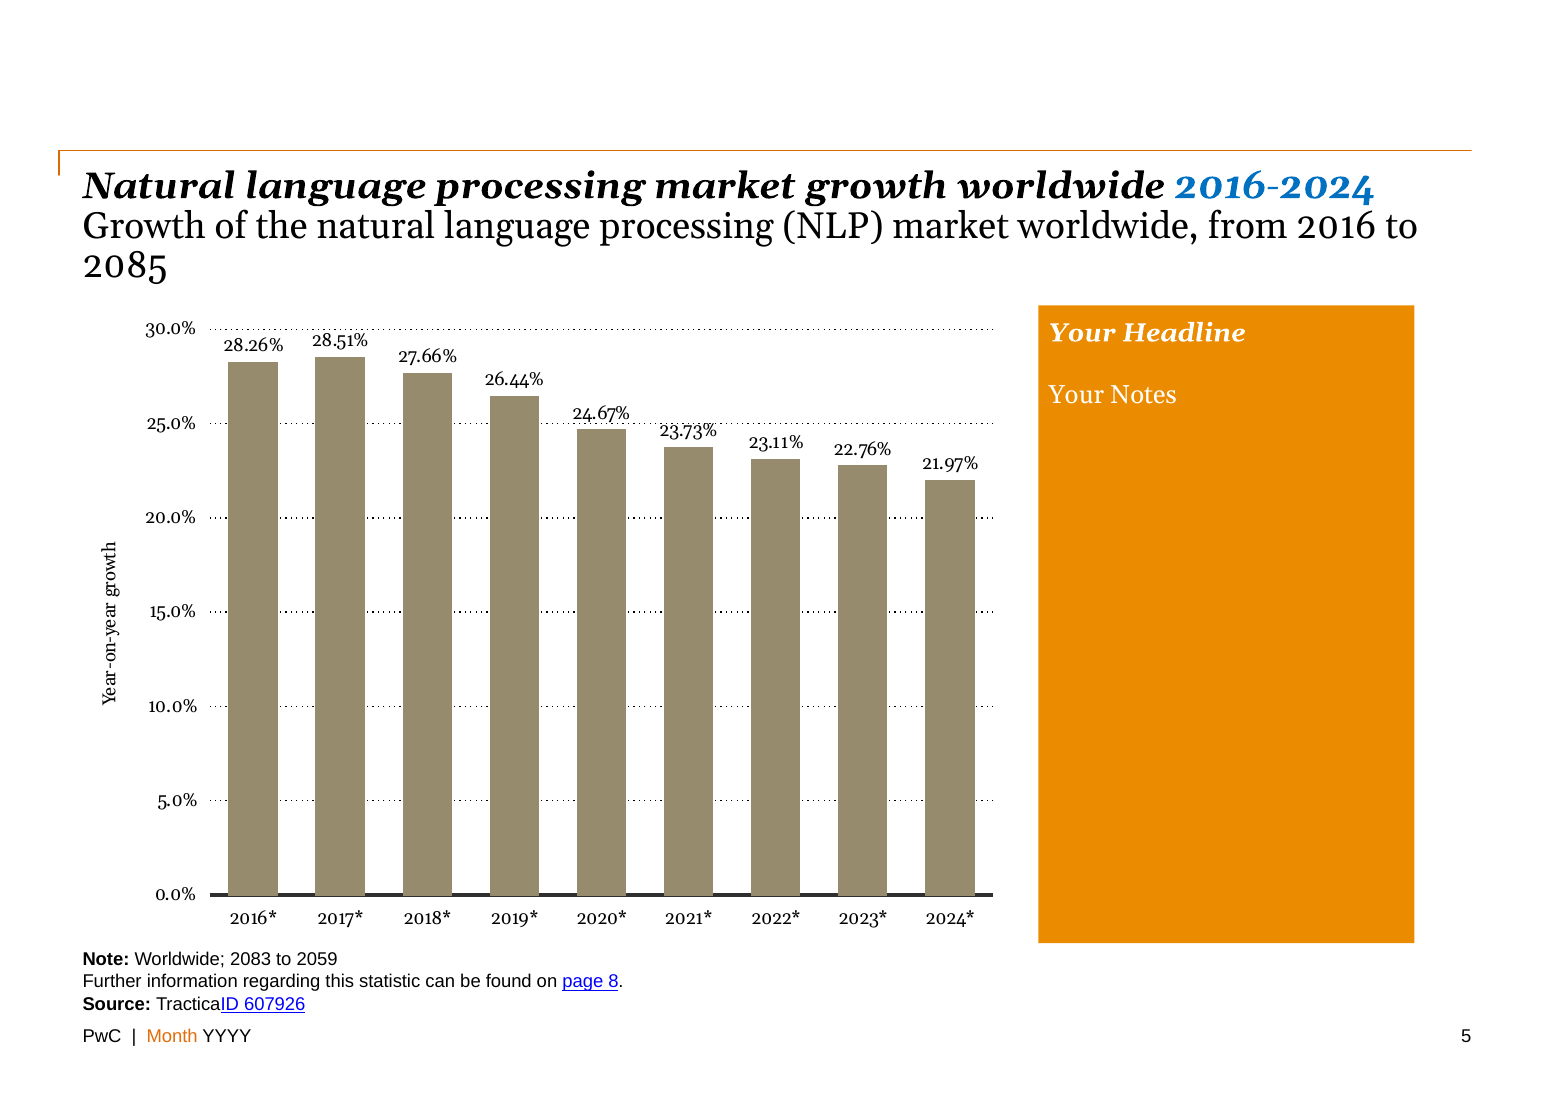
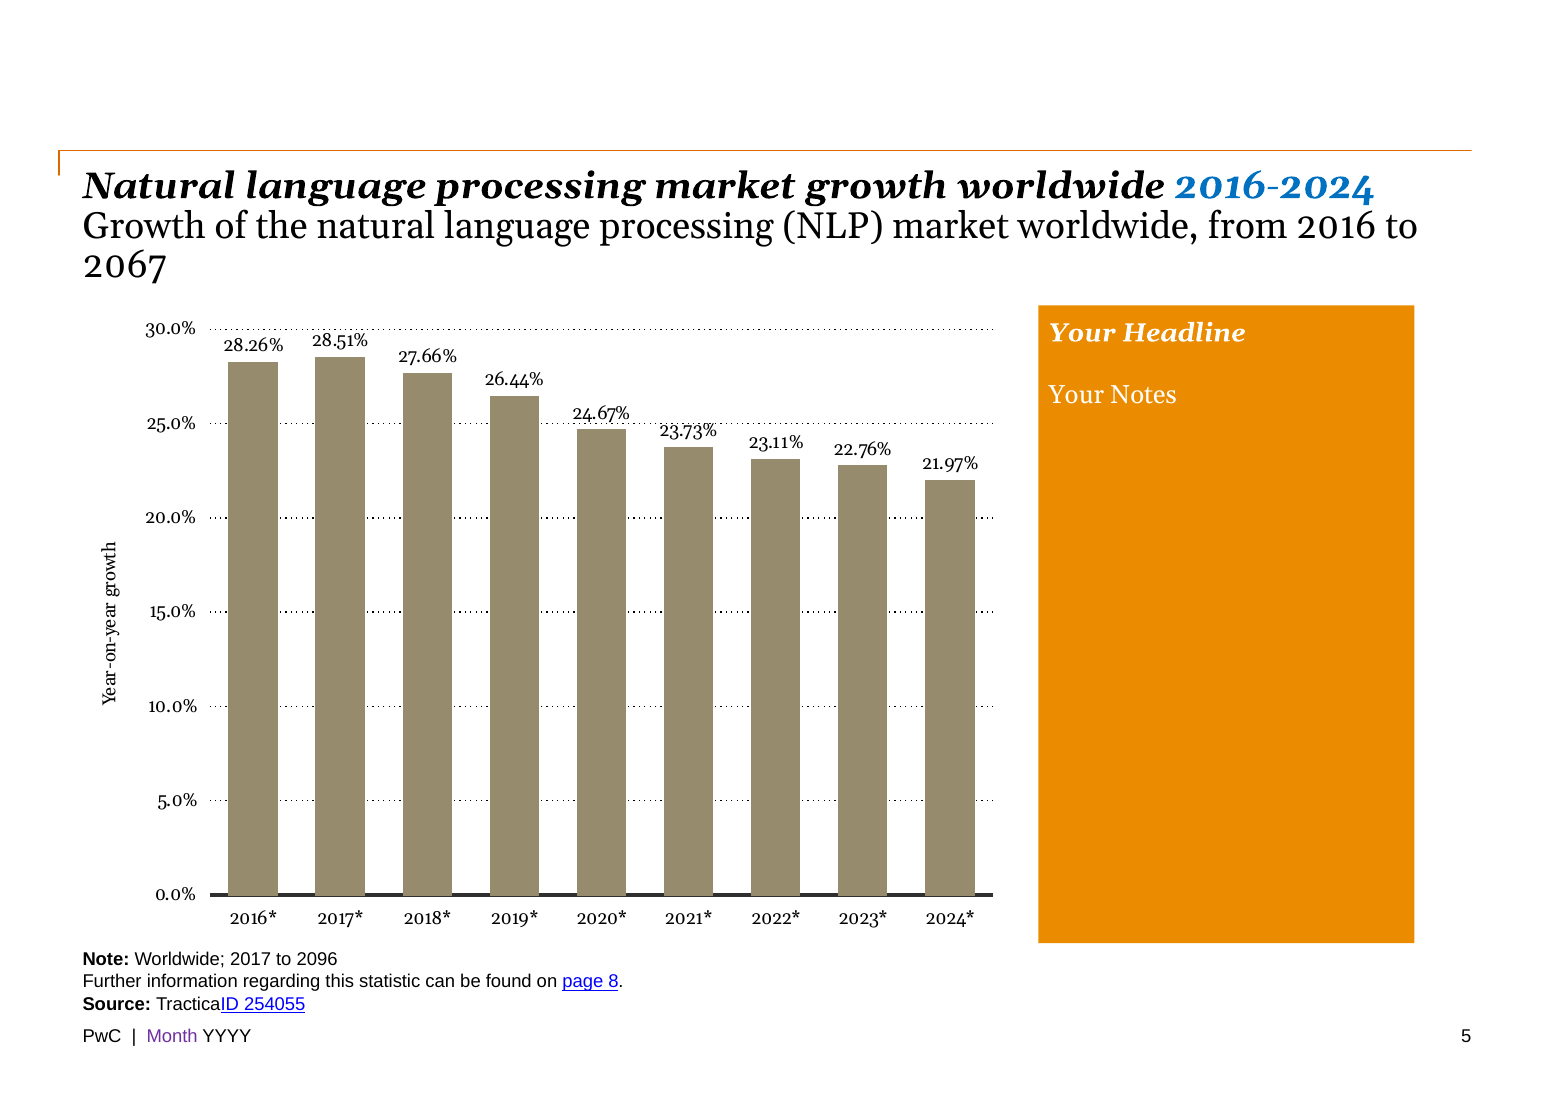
2085: 2085 -> 2067
2083: 2083 -> 2017
2059: 2059 -> 2096
607926: 607926 -> 254055
Month colour: orange -> purple
